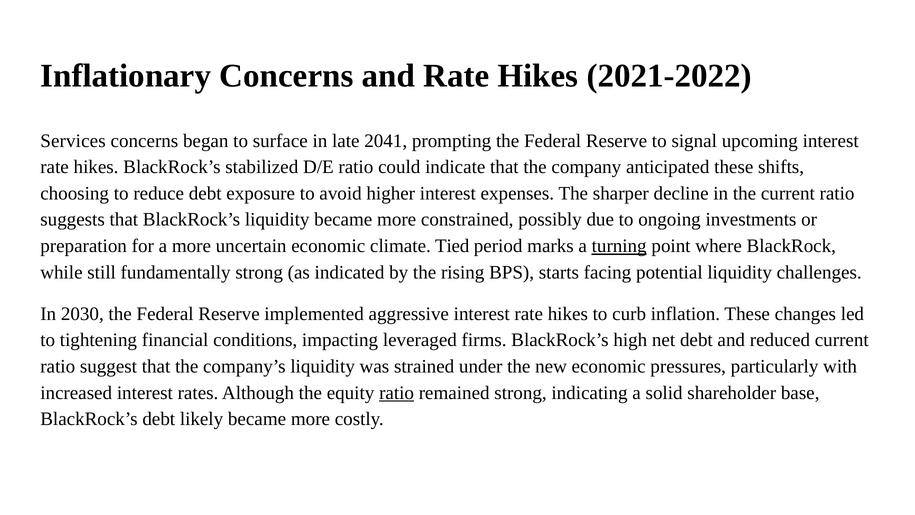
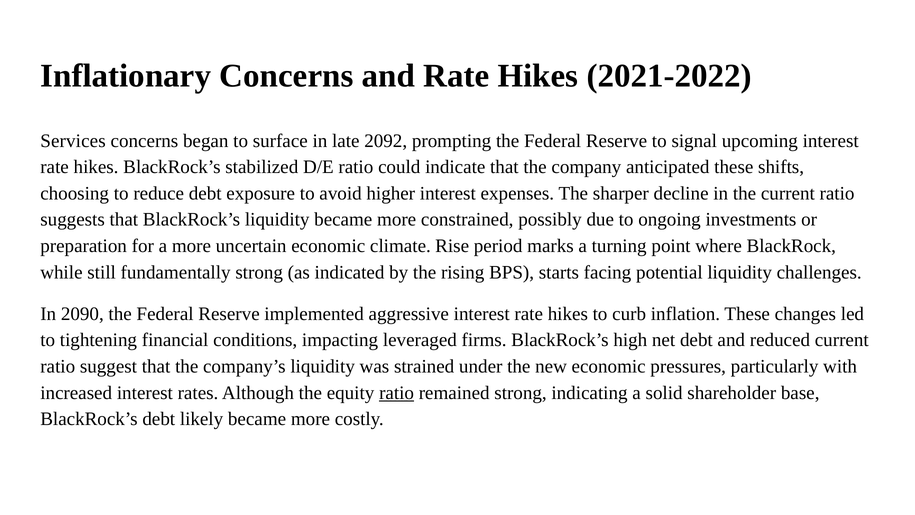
2041: 2041 -> 2092
Tied: Tied -> Rise
turning underline: present -> none
2030: 2030 -> 2090
